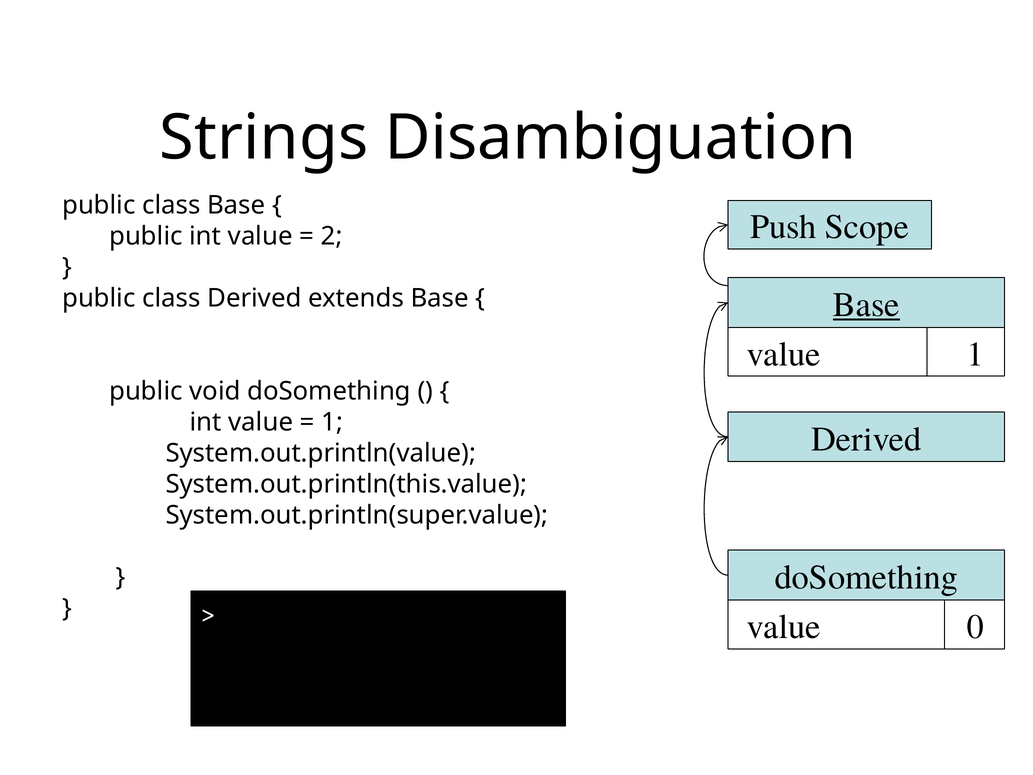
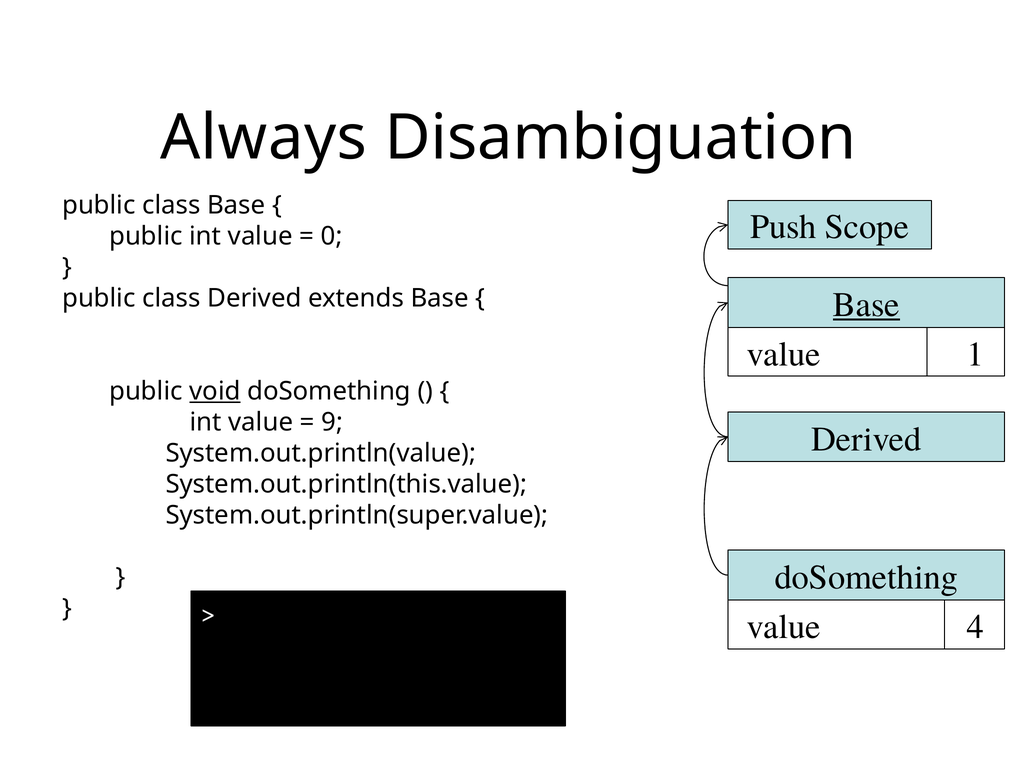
Strings: Strings -> Always
2: 2 -> 0
void underline: none -> present
1 at (332, 422): 1 -> 9
0: 0 -> 4
